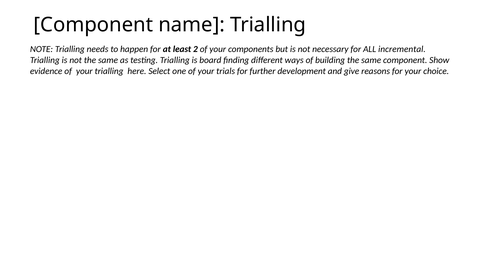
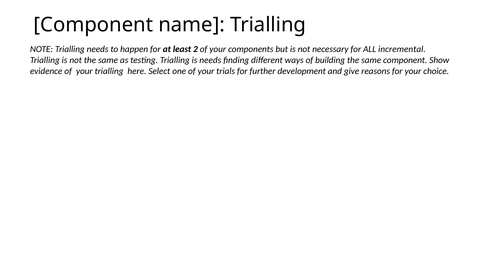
is board: board -> needs
